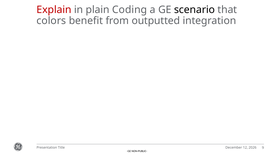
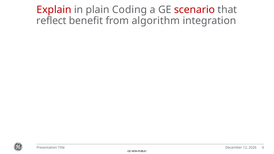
scenario colour: black -> red
colors: colors -> reflect
outputted: outputted -> algorithm
